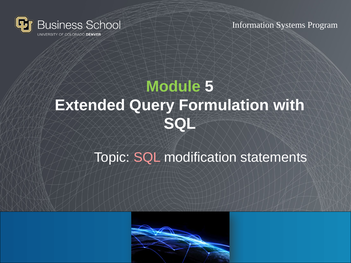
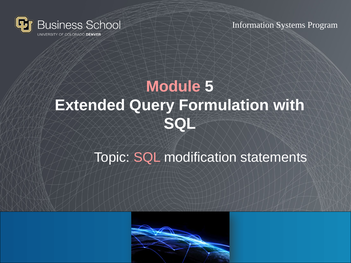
Module colour: light green -> pink
